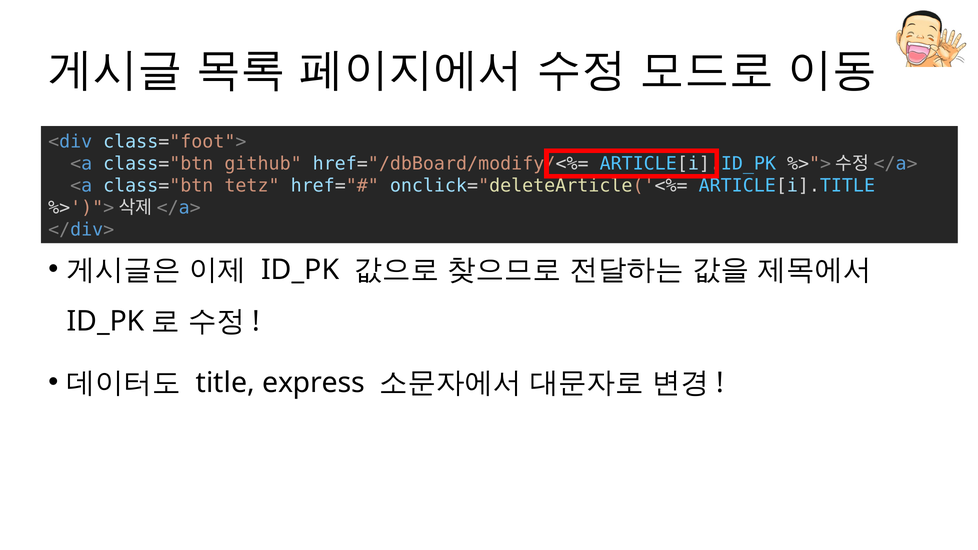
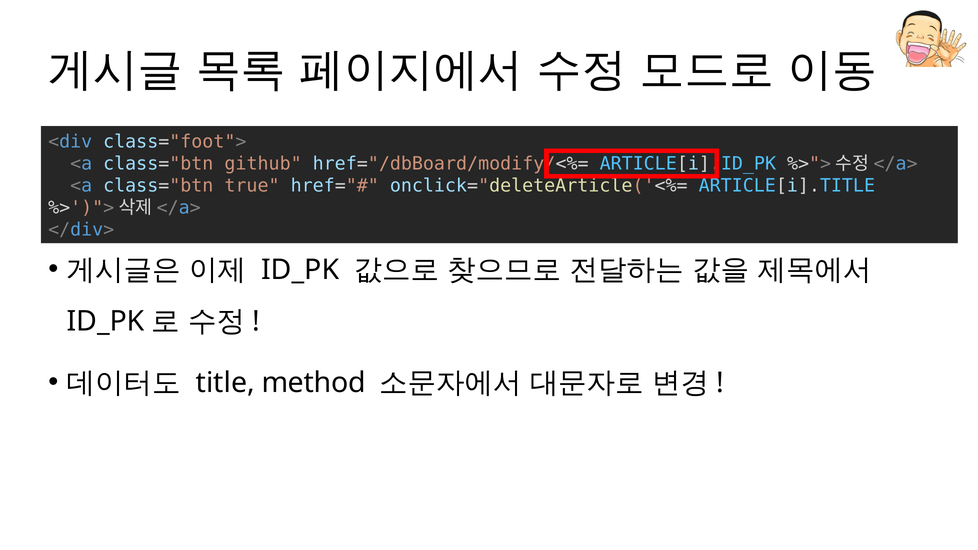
tetz: tetz -> true
express: express -> method
